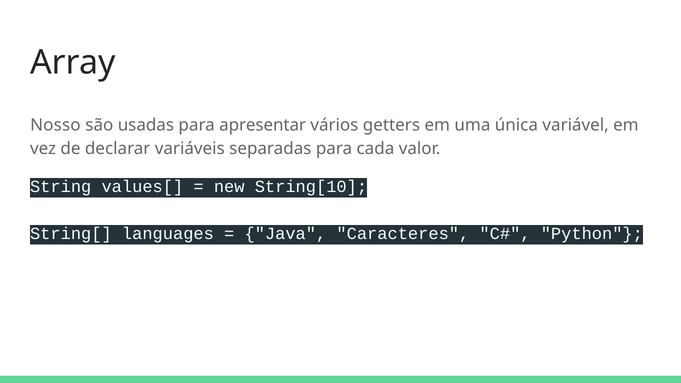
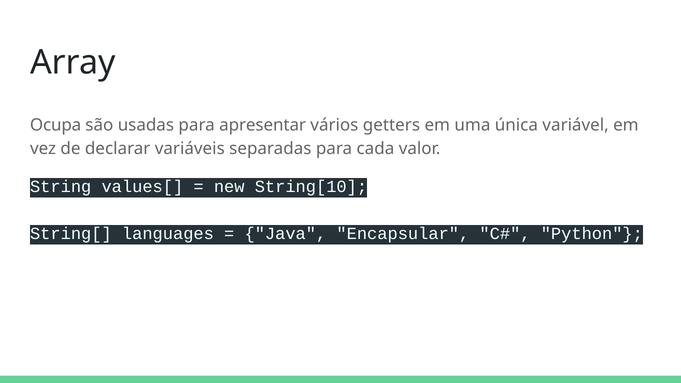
Nosso: Nosso -> Ocupa
Caracteres: Caracteres -> Encapsular
